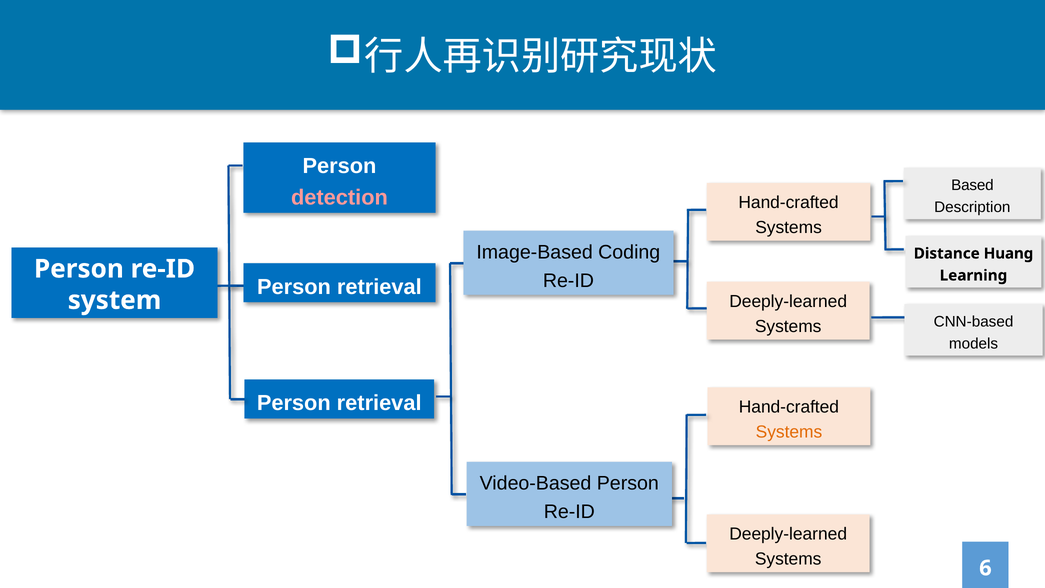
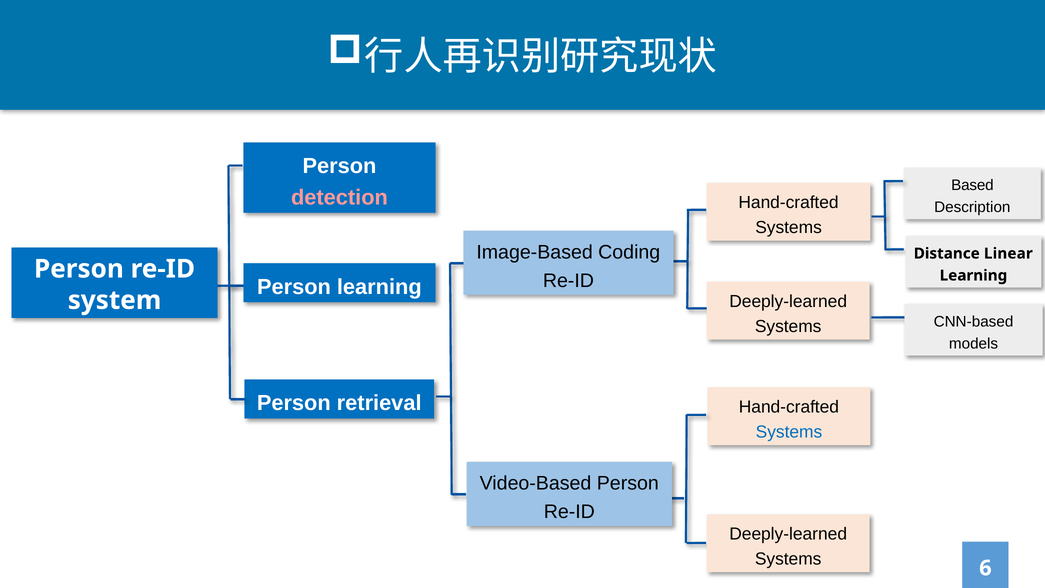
Huang: Huang -> Linear
retrieval at (379, 287): retrieval -> learning
Systems at (789, 432) colour: orange -> blue
